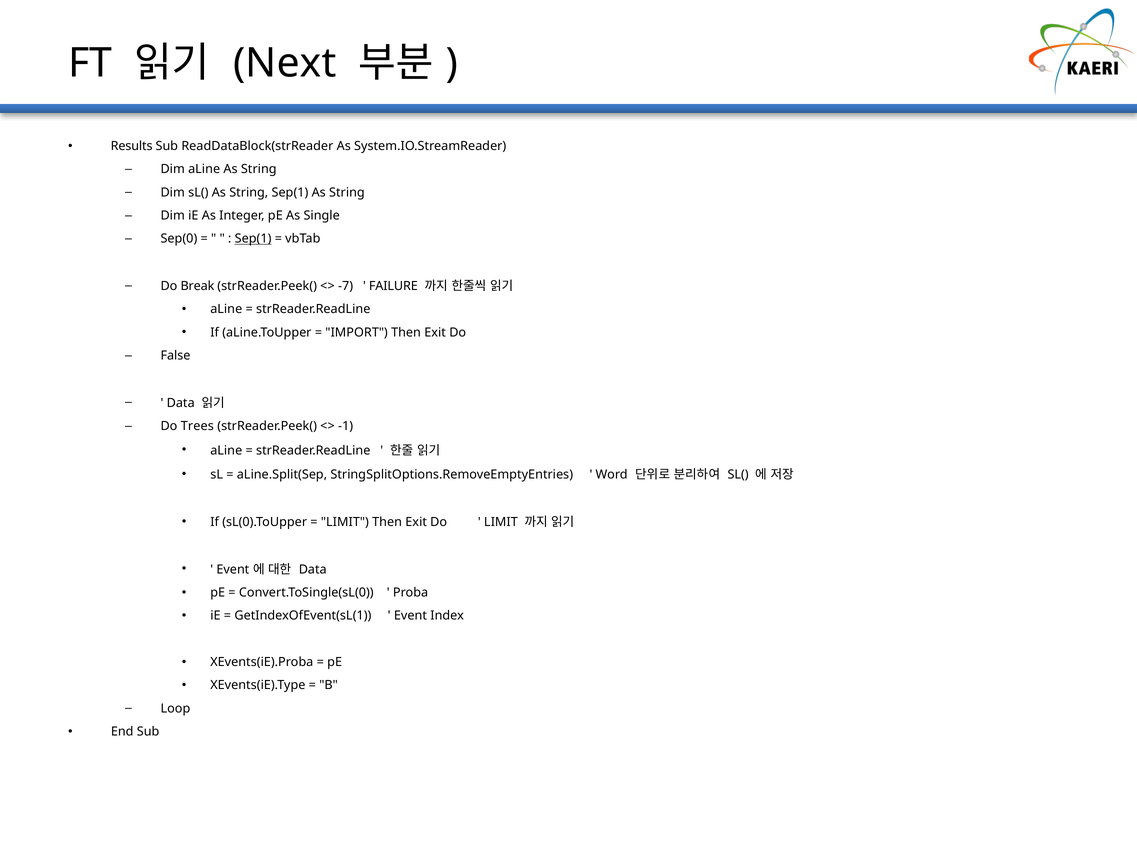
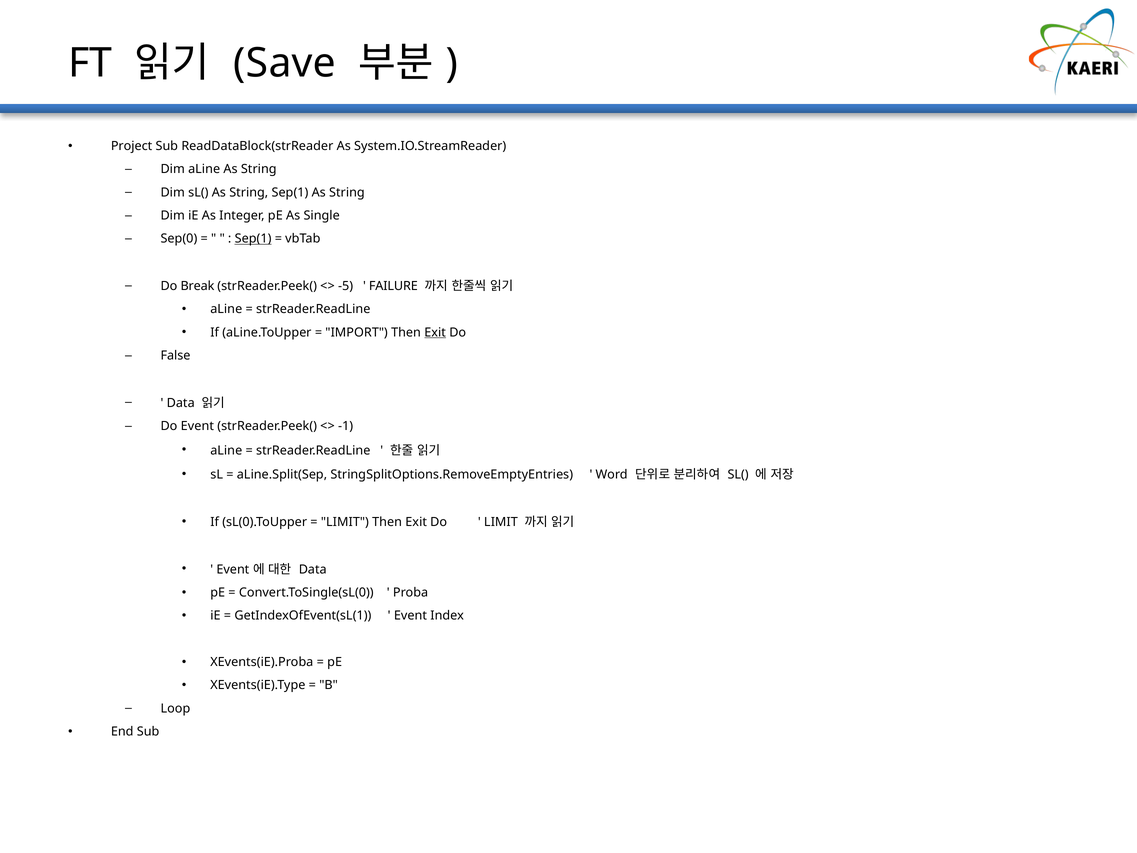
Next: Next -> Save
Results: Results -> Project
-7: -7 -> -5
Exit at (435, 332) underline: none -> present
Do Trees: Trees -> Event
